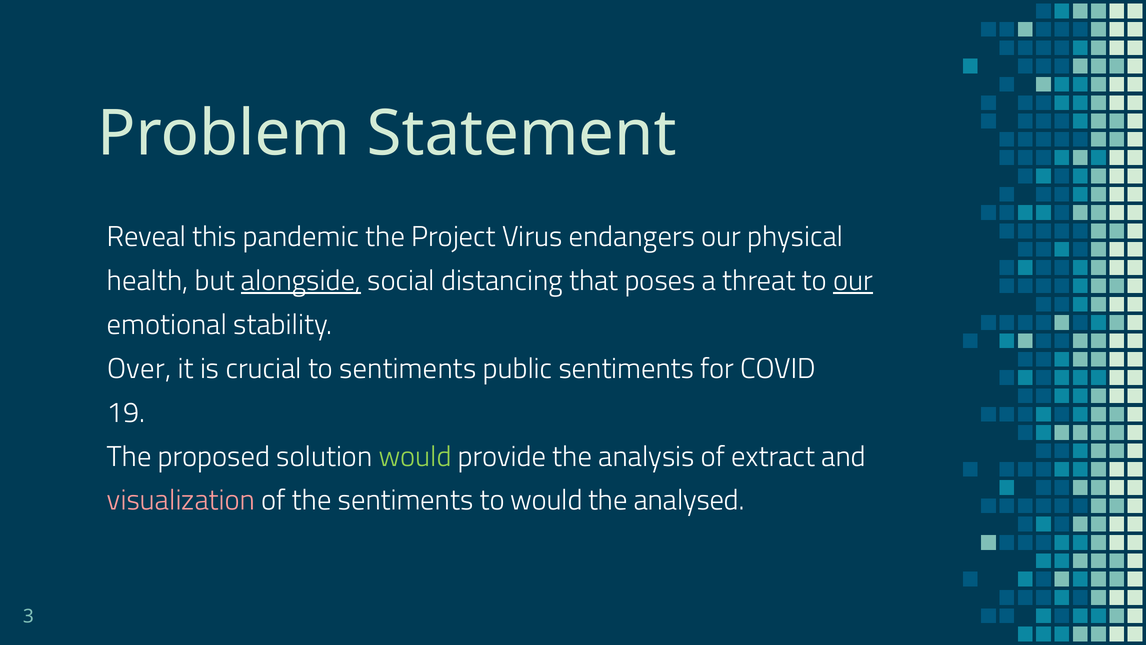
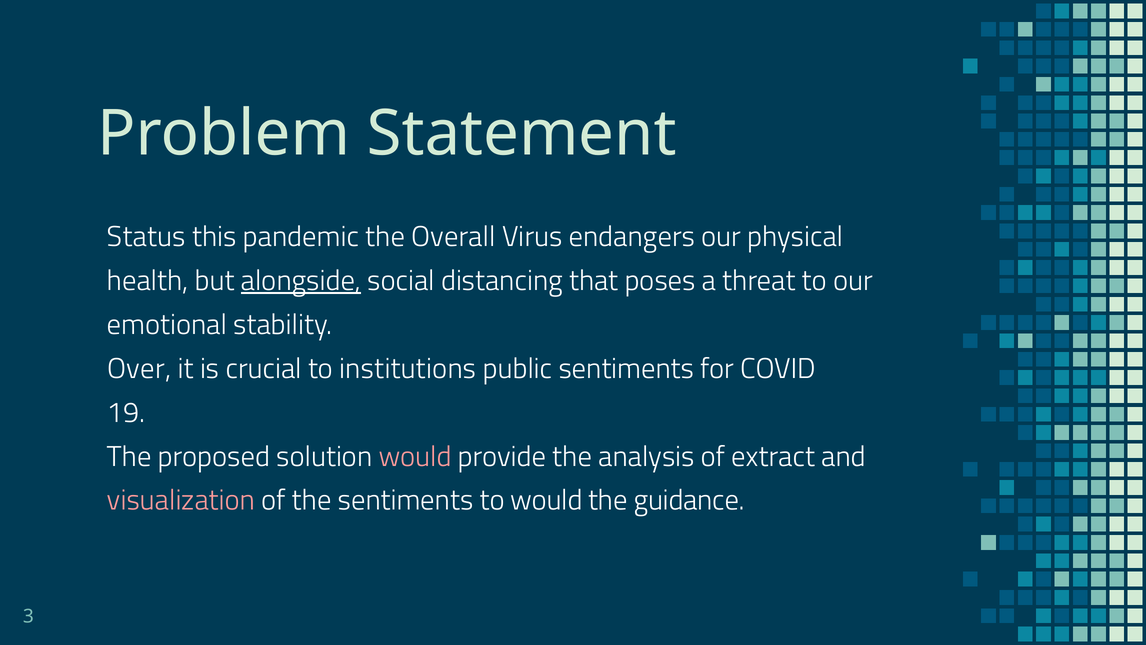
Reveal: Reveal -> Status
Project: Project -> Overall
our at (853, 281) underline: present -> none
to sentiments: sentiments -> institutions
would at (415, 456) colour: light green -> pink
analysed: analysed -> guidance
